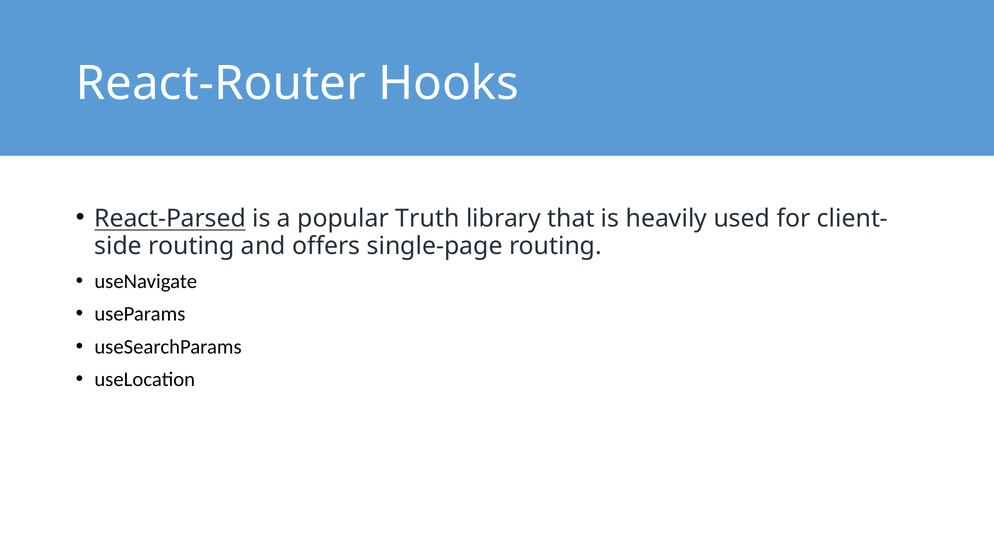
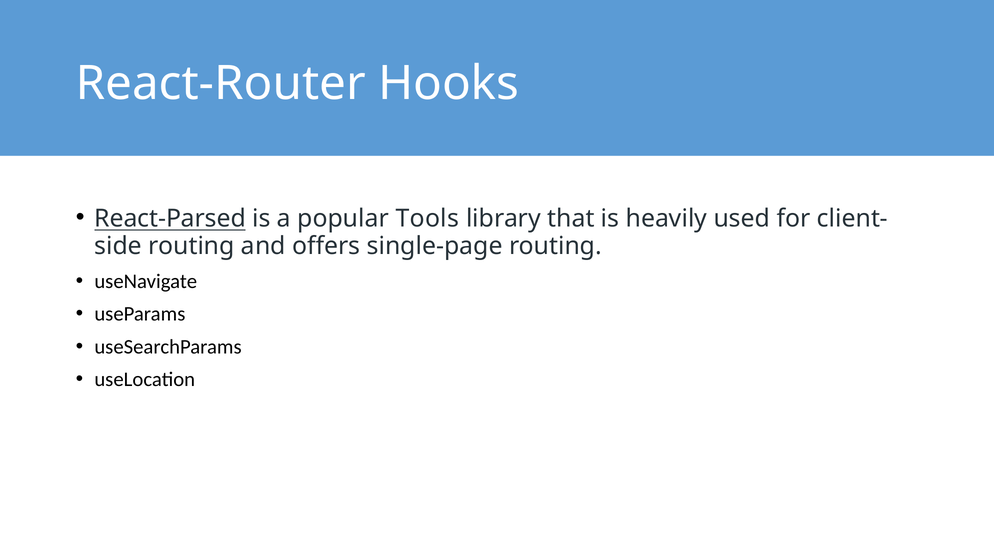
Truth: Truth -> Tools
